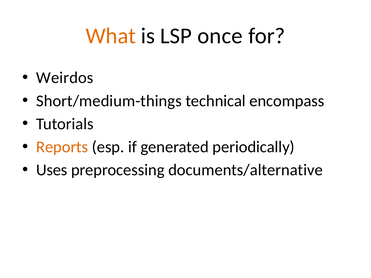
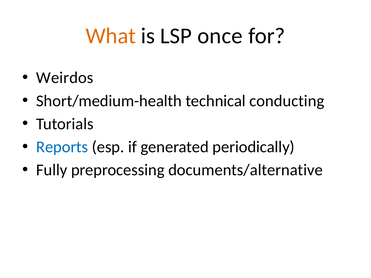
Short/medium-things: Short/medium-things -> Short/medium-health
encompass: encompass -> conducting
Reports colour: orange -> blue
Uses: Uses -> Fully
